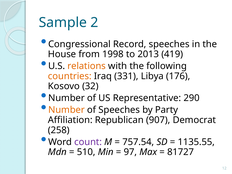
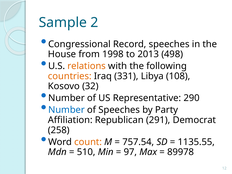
419: 419 -> 498
176: 176 -> 108
Number at (67, 110) colour: orange -> blue
907: 907 -> 291
count colour: purple -> orange
81727: 81727 -> 89978
